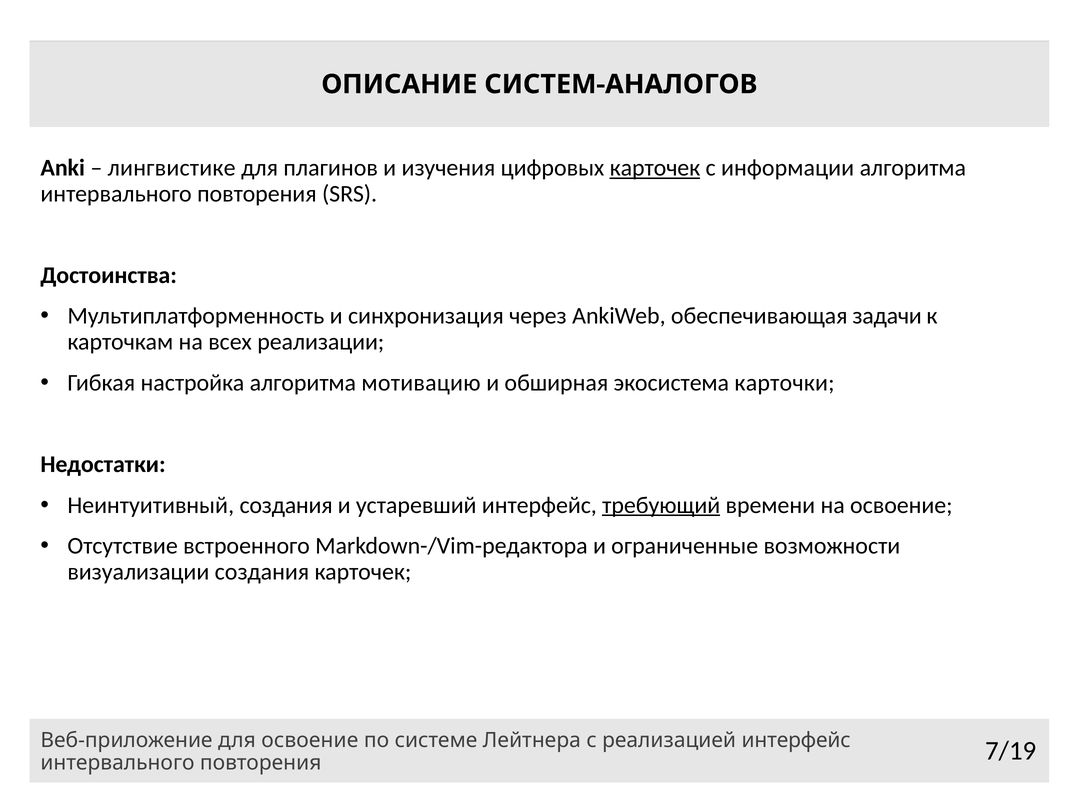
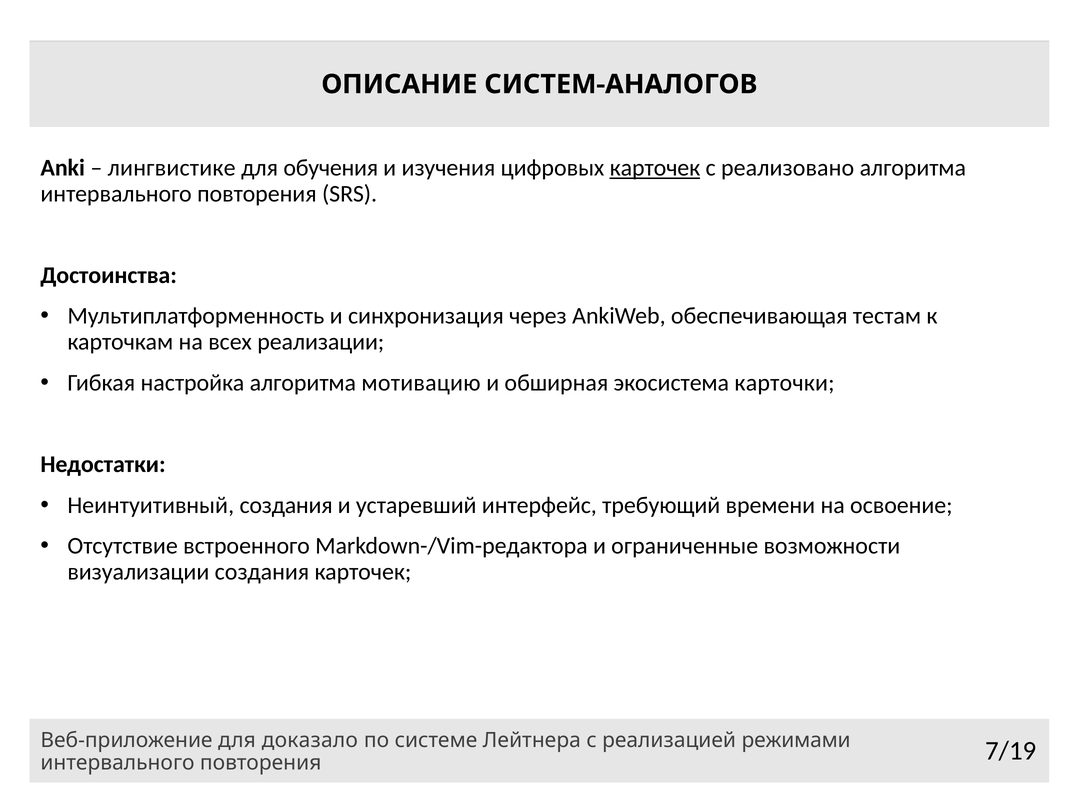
плагинов: плагинов -> обучения
информации: информации -> реализовано
задачи: задачи -> тестам
требующий underline: present -> none
для освоение: освоение -> доказало
реализацией интерфейс: интерфейс -> режимами
